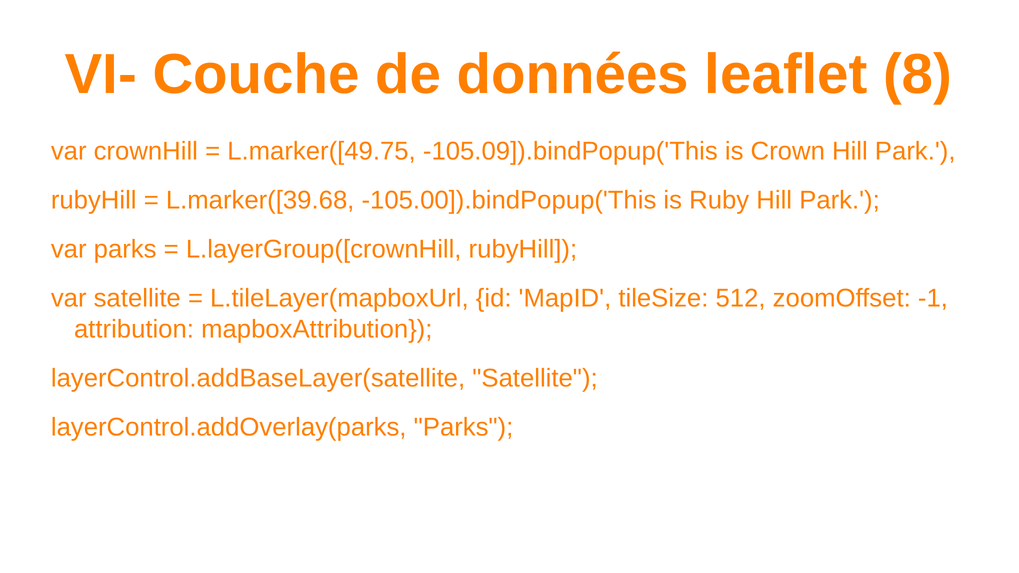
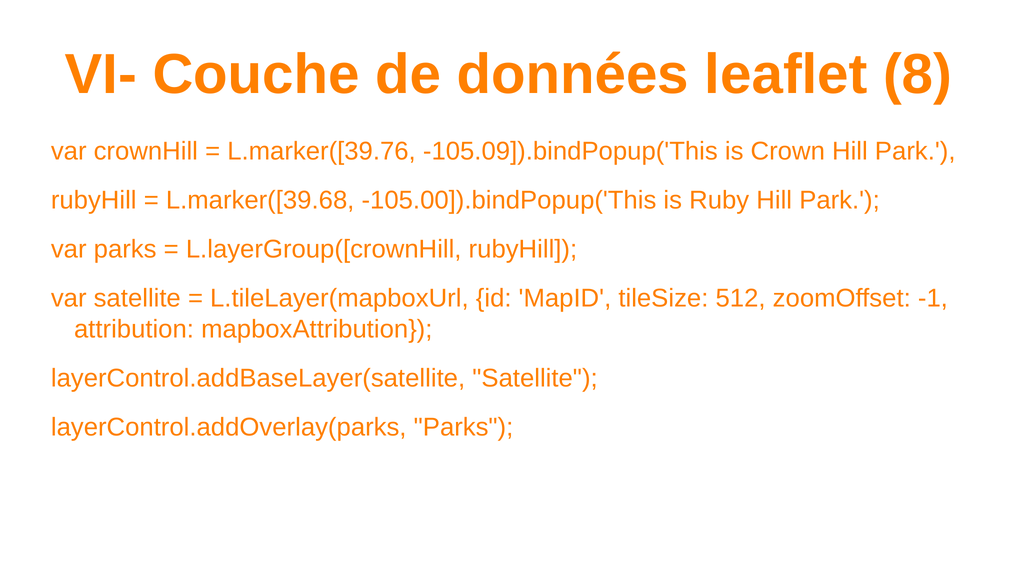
L.marker([49.75: L.marker([49.75 -> L.marker([39.76
